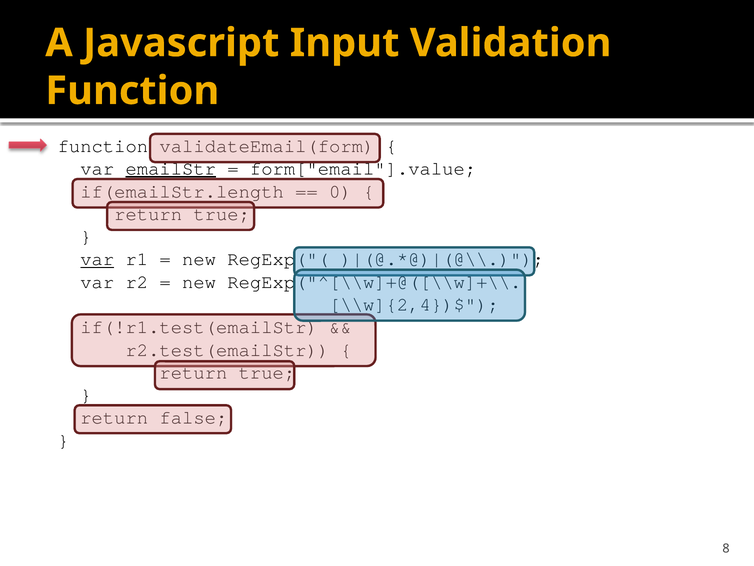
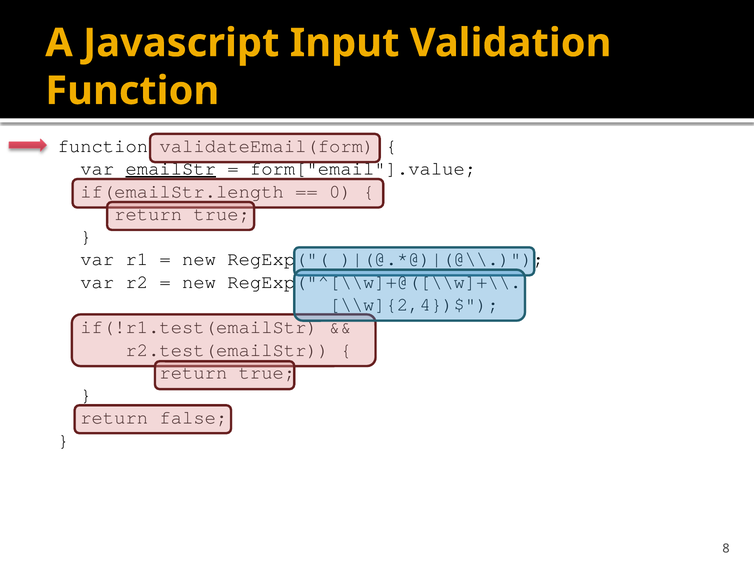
var at (97, 259) underline: present -> none
